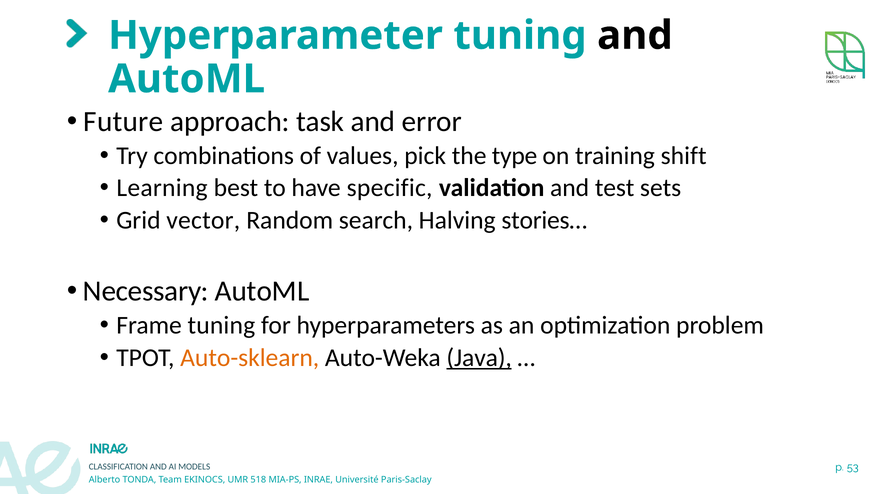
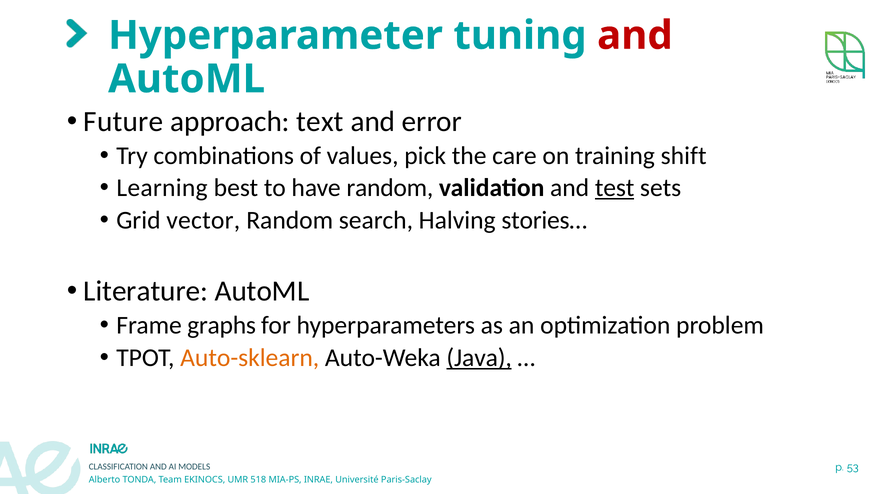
and at (635, 36) colour: black -> red
task: task -> text
type: type -> care
have specific: specific -> random
test underline: none -> present
Necessary: Necessary -> Literature
Frame tuning: tuning -> graphs
